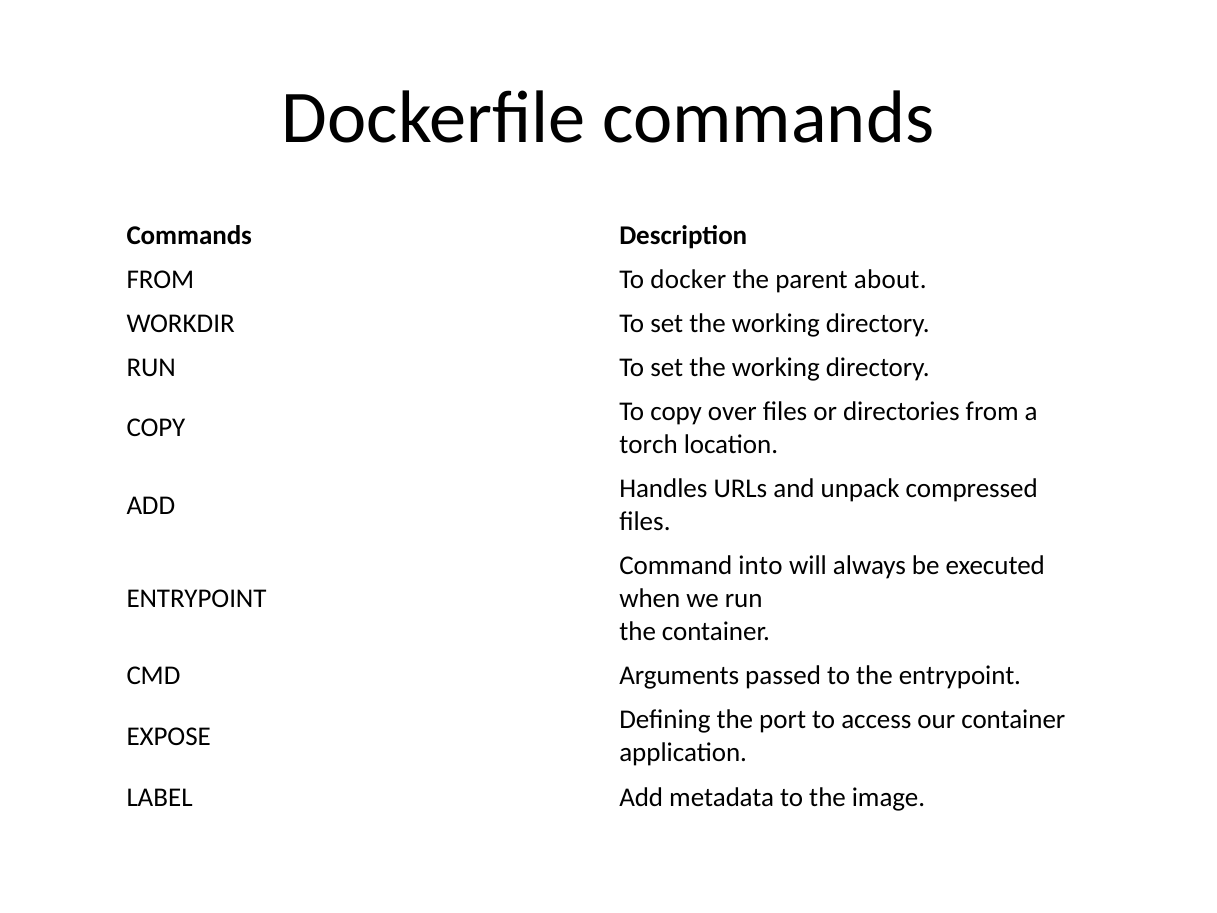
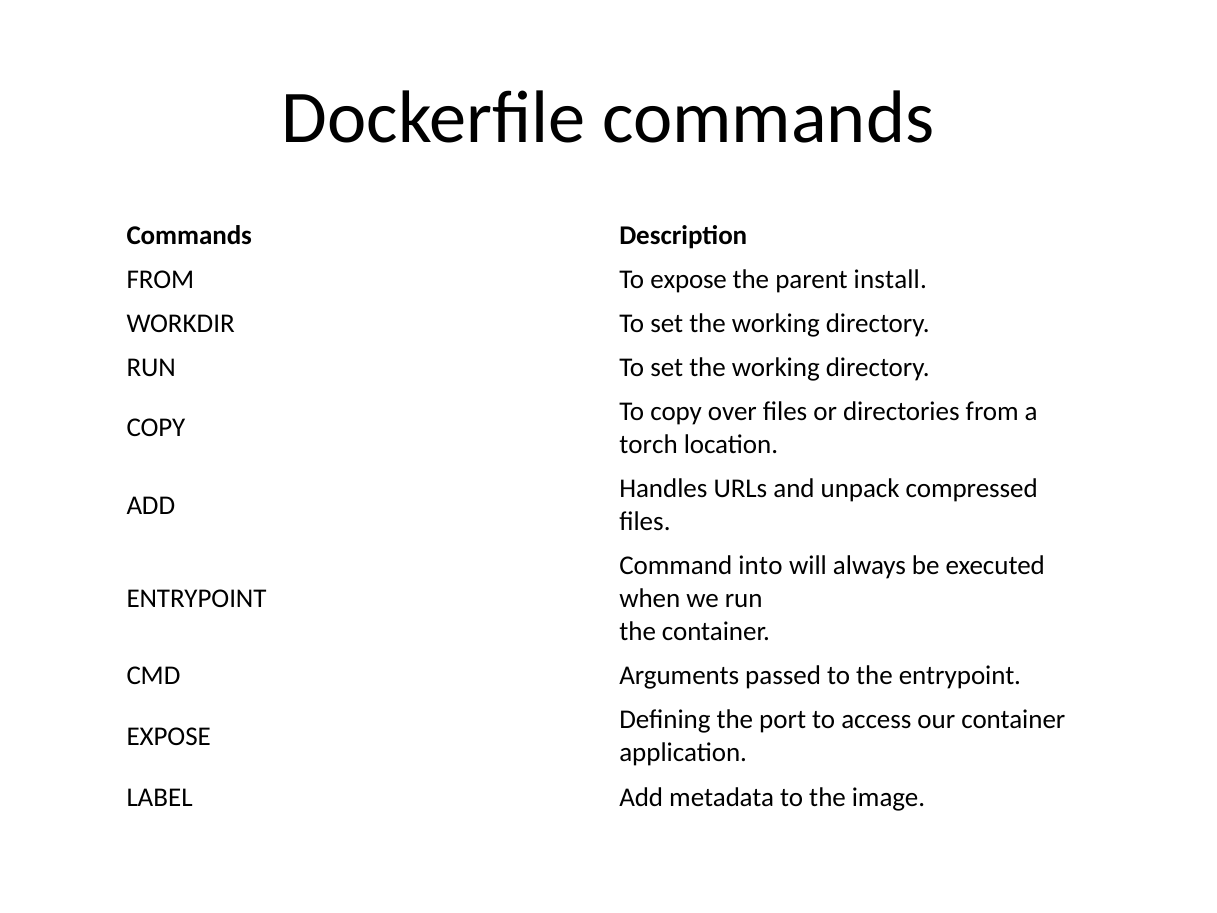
To docker: docker -> expose
about: about -> install
